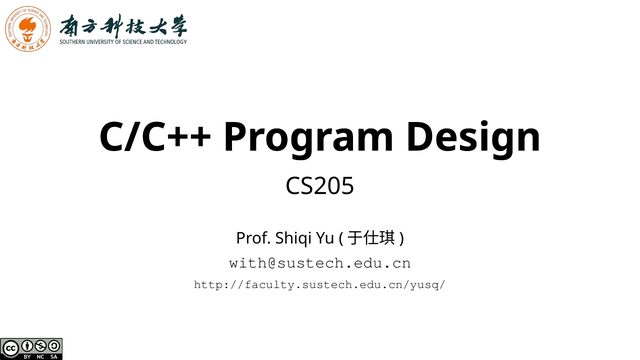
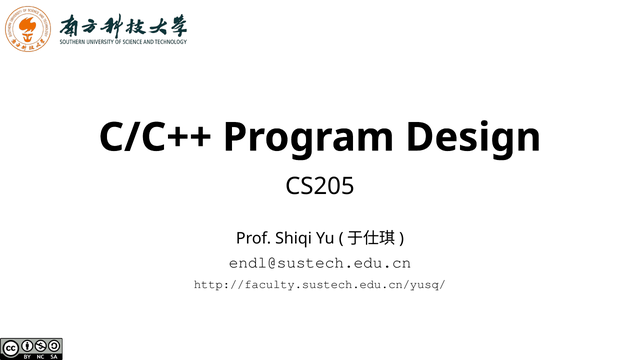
with@sustech.edu.cn: with@sustech.edu.cn -> endl@sustech.edu.cn
